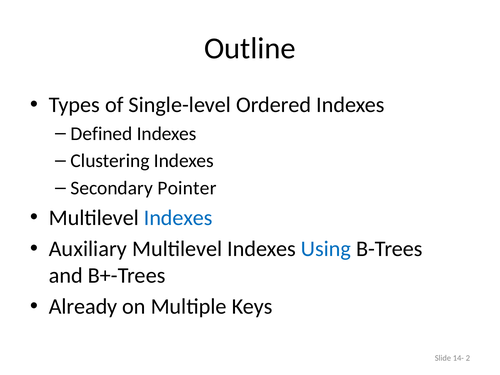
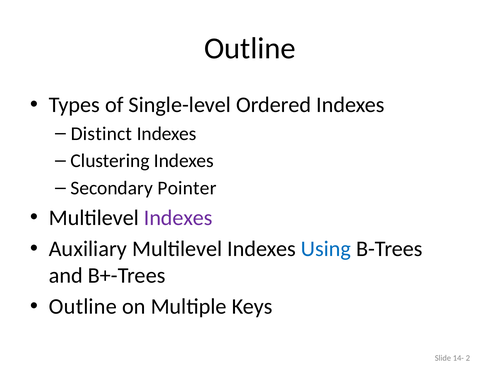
Defined: Defined -> Distinct
Indexes at (178, 218) colour: blue -> purple
Already at (83, 307): Already -> Outline
